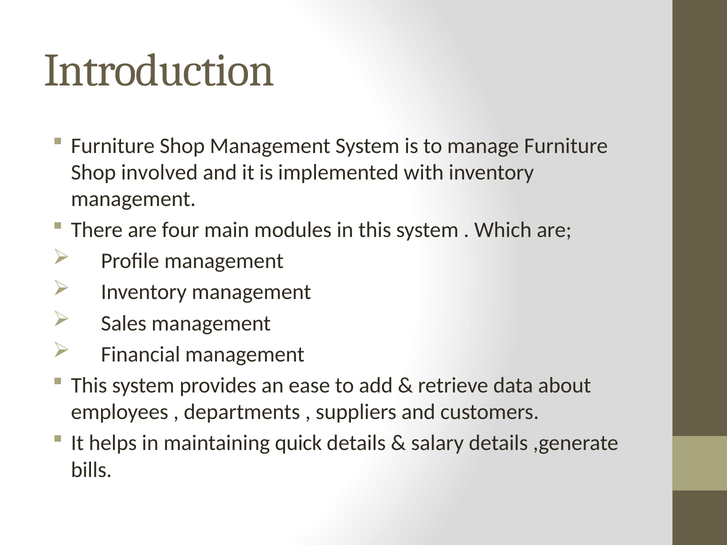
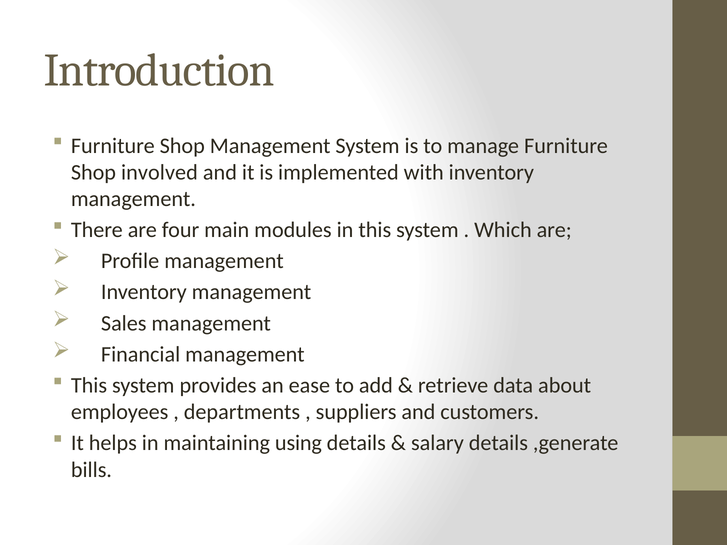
quick: quick -> using
